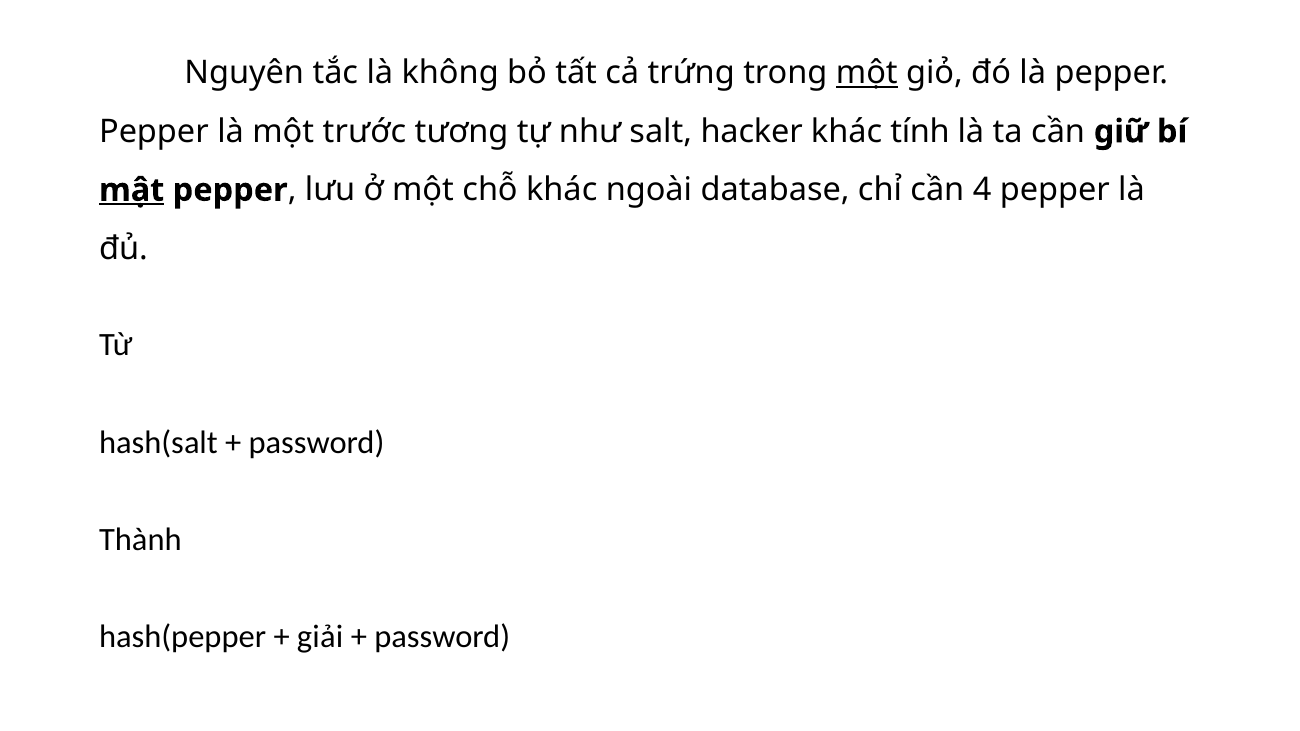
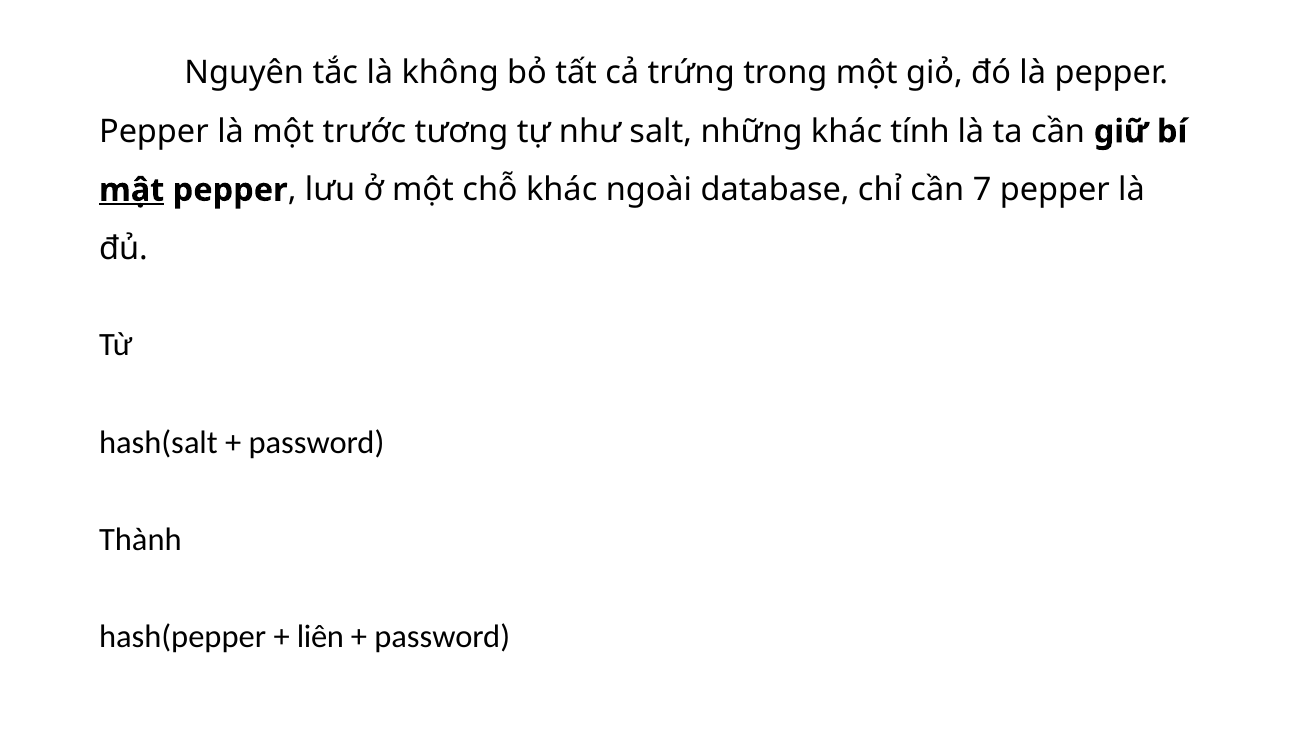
một at (867, 73) underline: present -> none
hacker: hacker -> những
4: 4 -> 7
giải: giải -> liên
